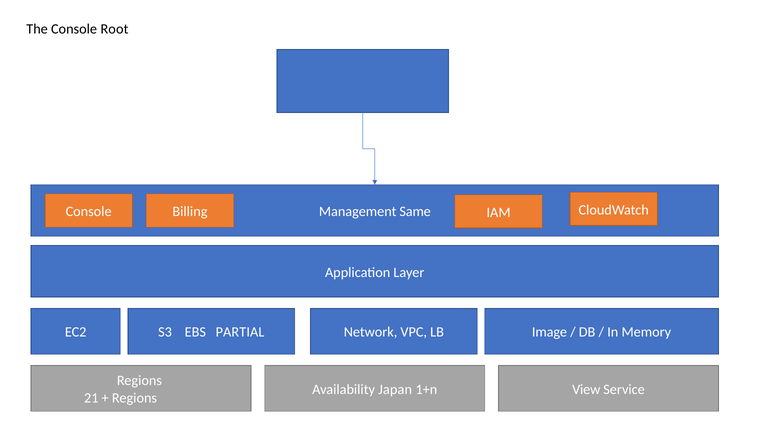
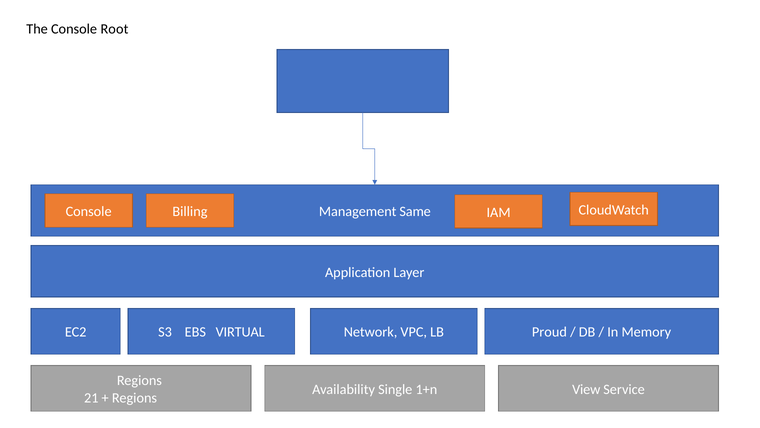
PARTIAL: PARTIAL -> VIRTUAL
Image: Image -> Proud
Japan: Japan -> Single
